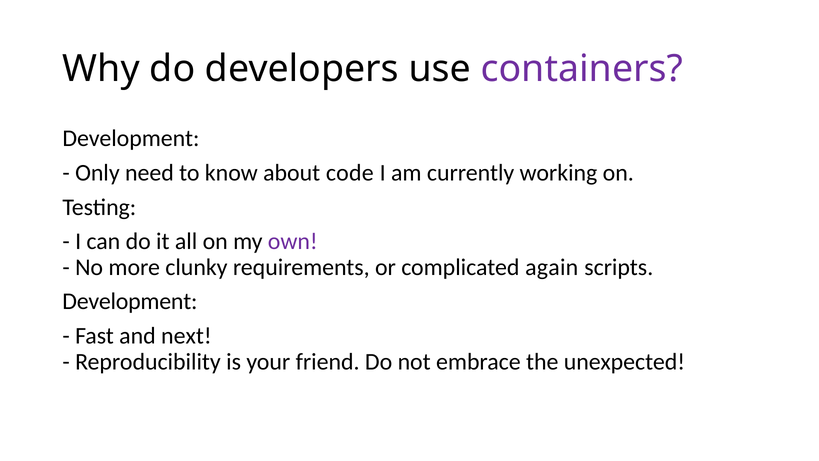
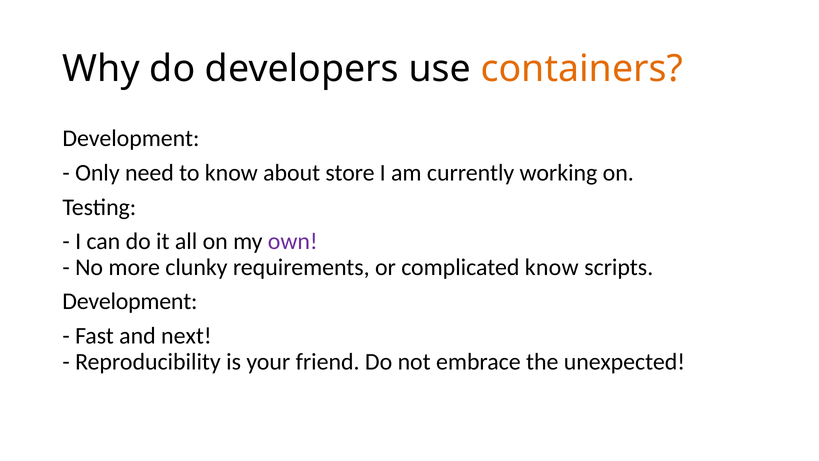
containers colour: purple -> orange
code: code -> store
complicated again: again -> know
